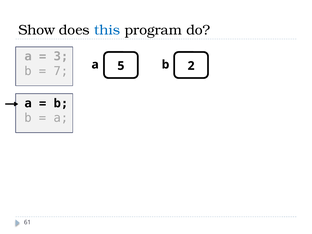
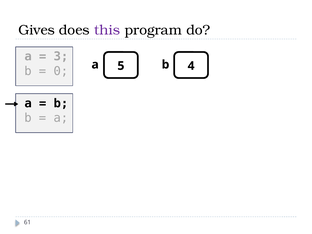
Show: Show -> Gives
this colour: blue -> purple
2: 2 -> 4
7: 7 -> 0
